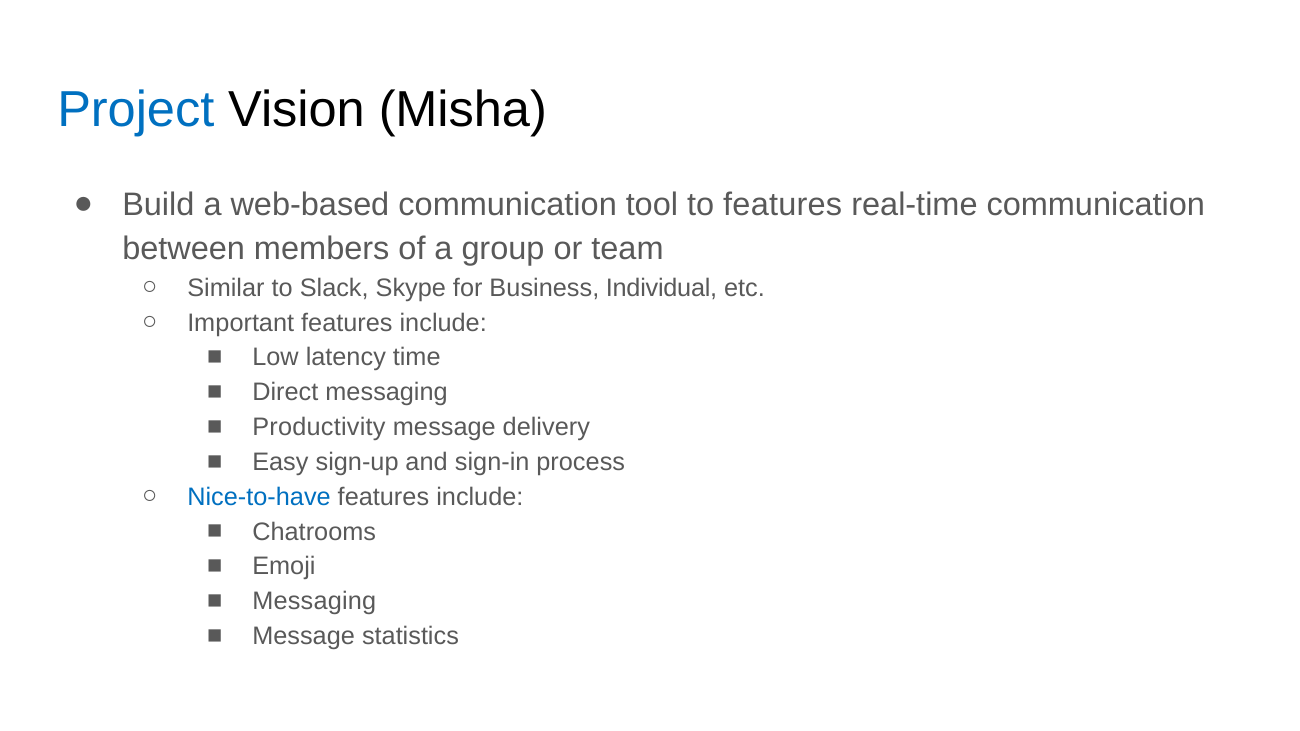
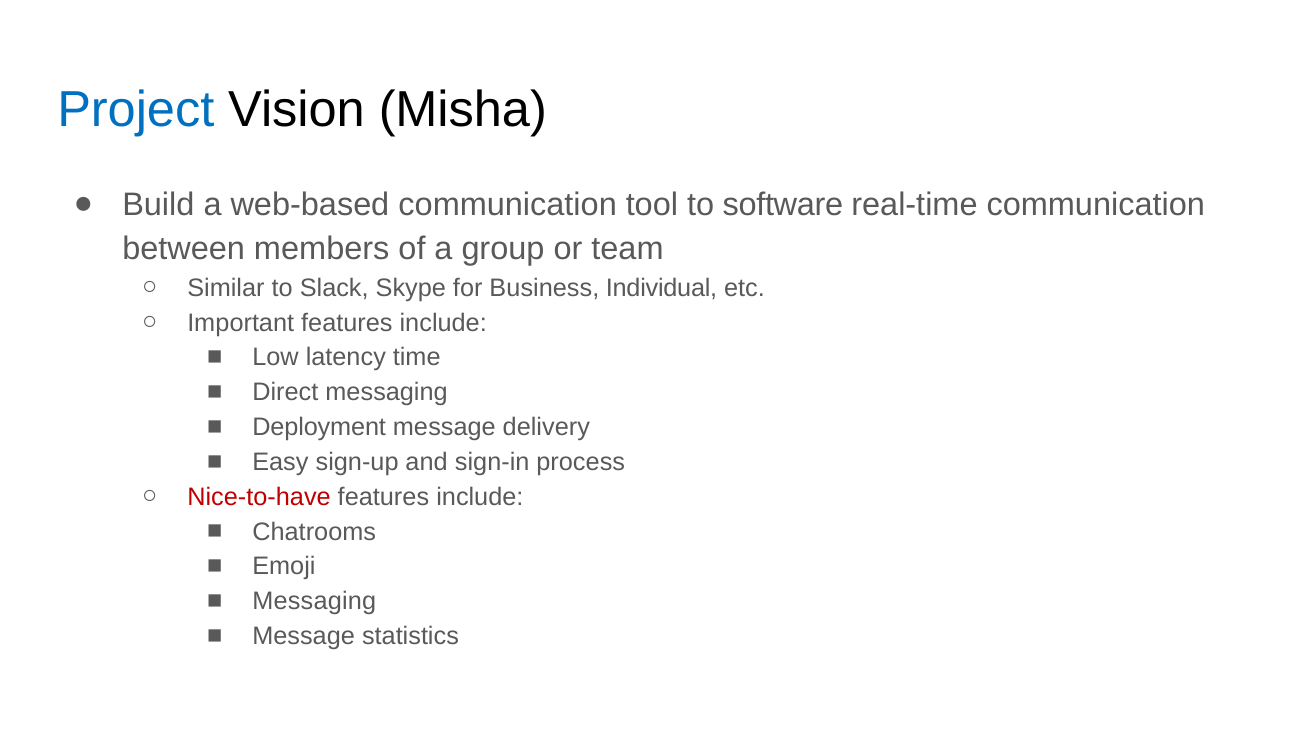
to features: features -> software
Productivity: Productivity -> Deployment
Nice-to-have colour: blue -> red
